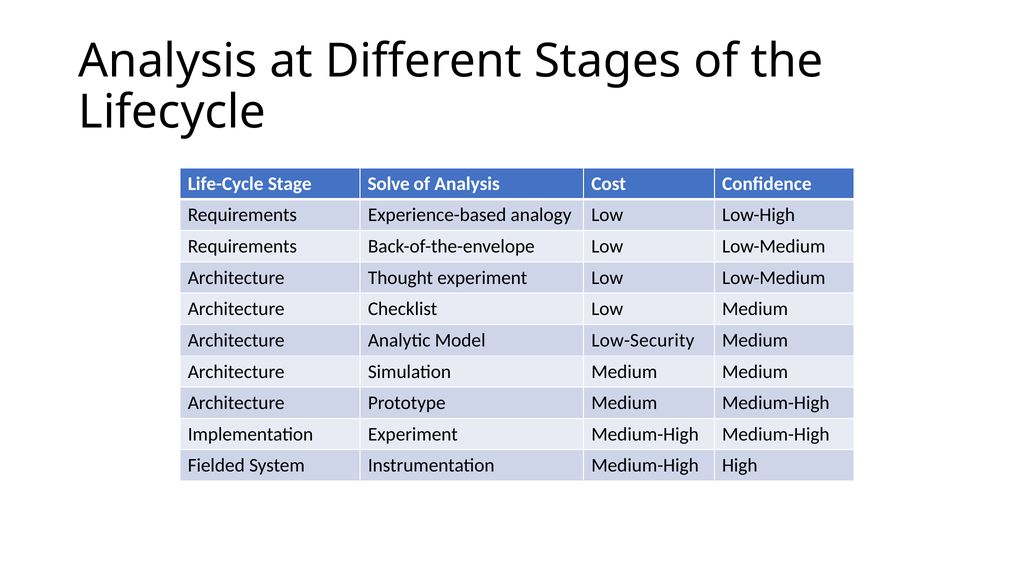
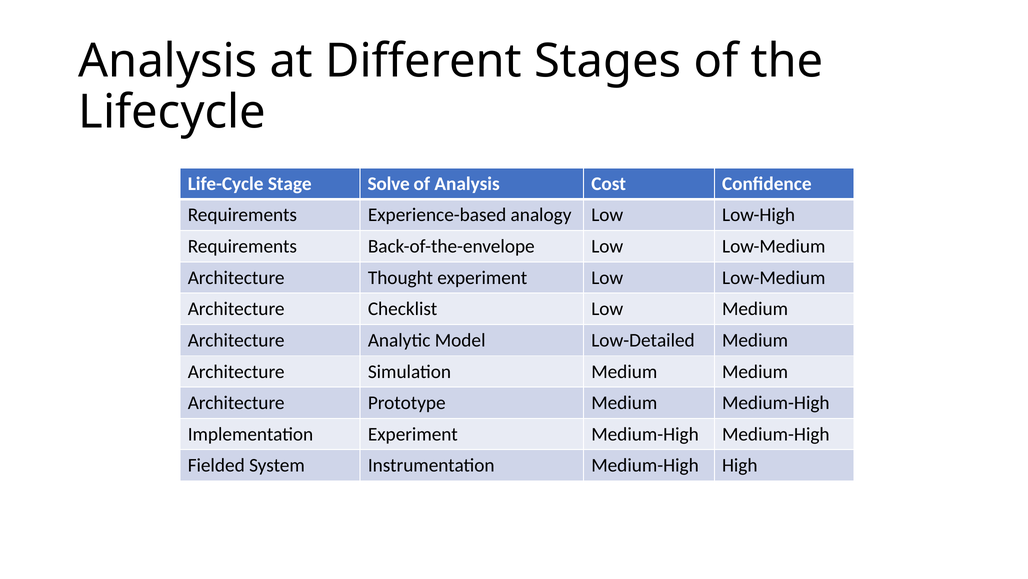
Low-Security: Low-Security -> Low-Detailed
